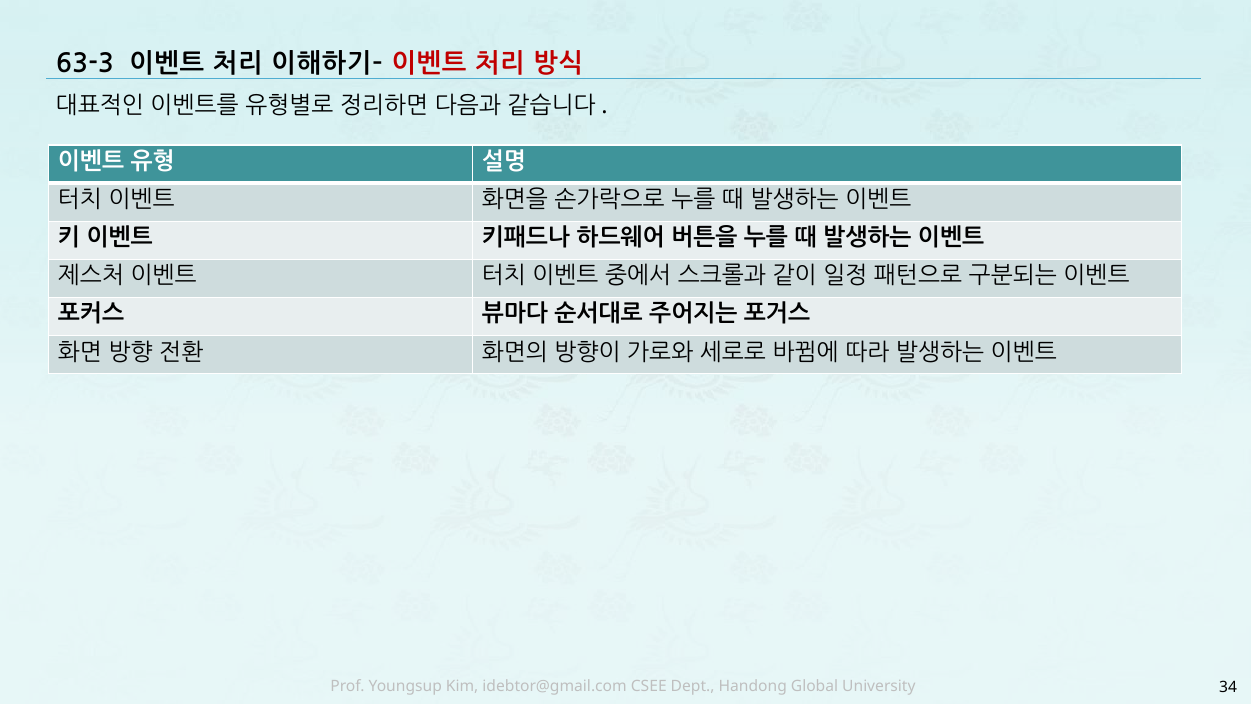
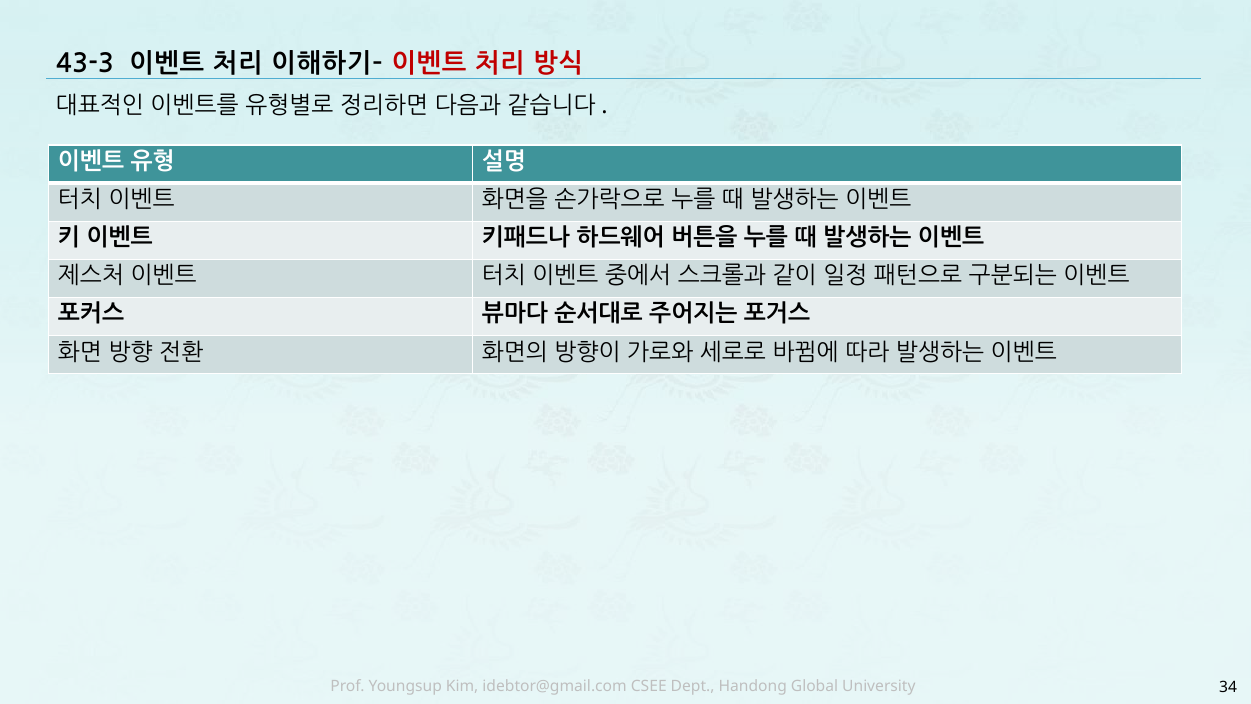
63-3: 63-3 -> 43-3
